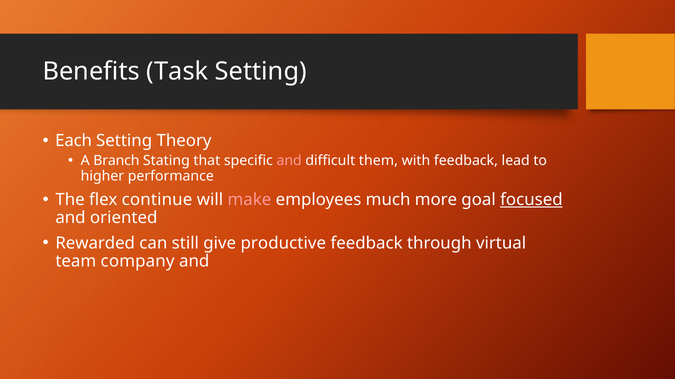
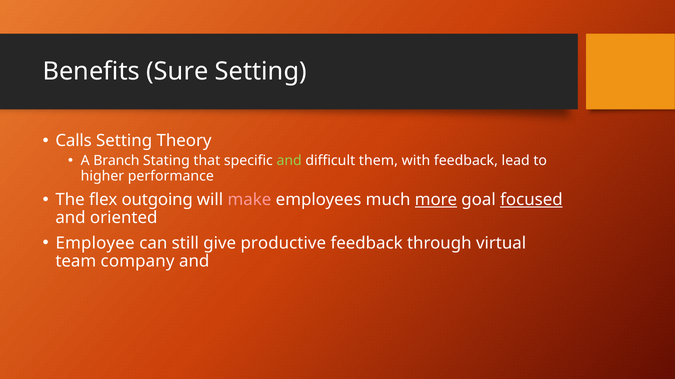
Task: Task -> Sure
Each: Each -> Calls
and at (289, 161) colour: pink -> light green
continue: continue -> outgoing
more underline: none -> present
Rewarded: Rewarded -> Employee
